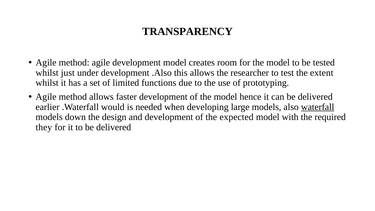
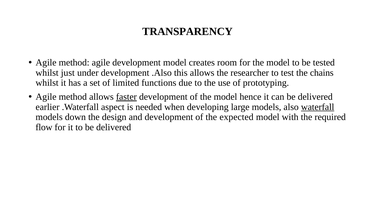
extent: extent -> chains
faster underline: none -> present
would: would -> aspect
they: they -> flow
